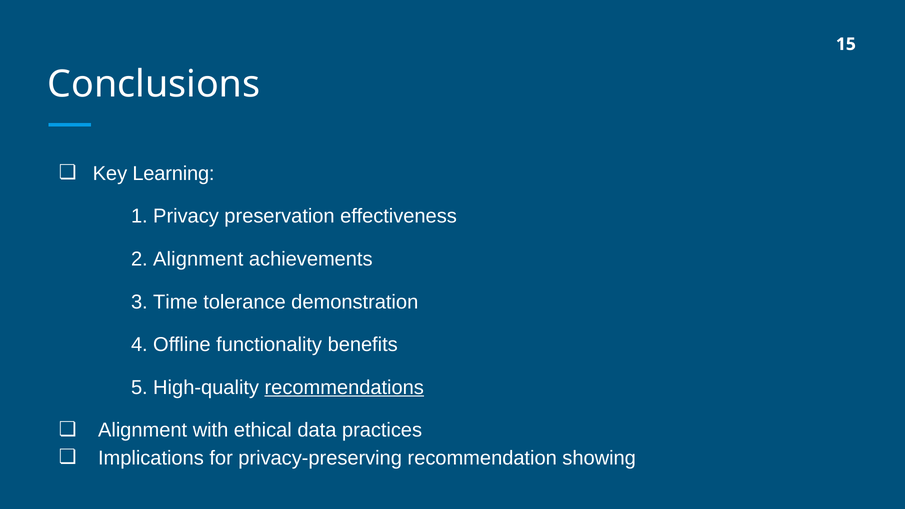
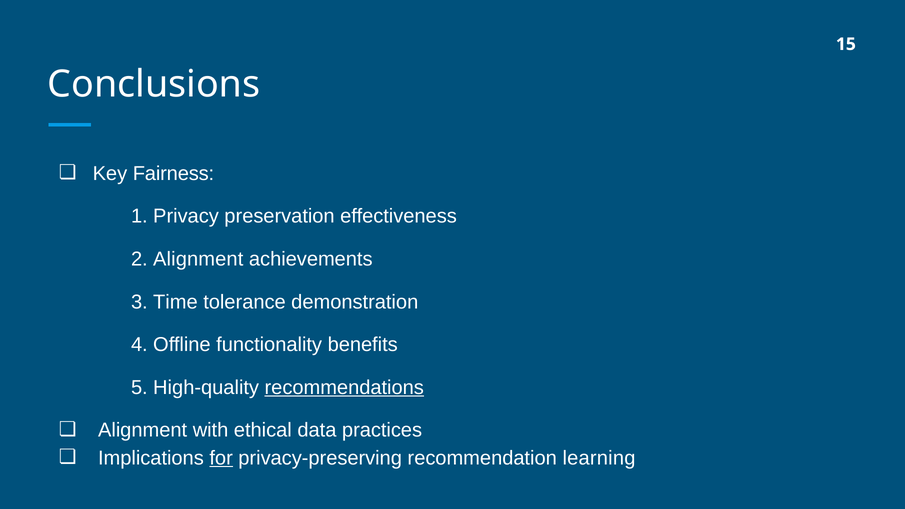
Learning: Learning -> Fairness
for underline: none -> present
showing: showing -> learning
